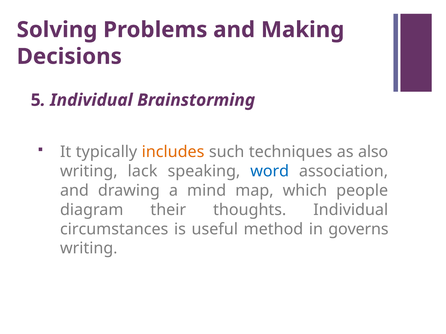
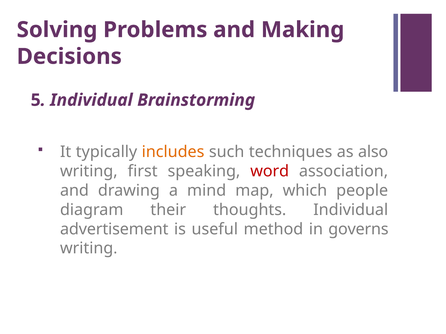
lack: lack -> first
word colour: blue -> red
circumstances: circumstances -> advertisement
